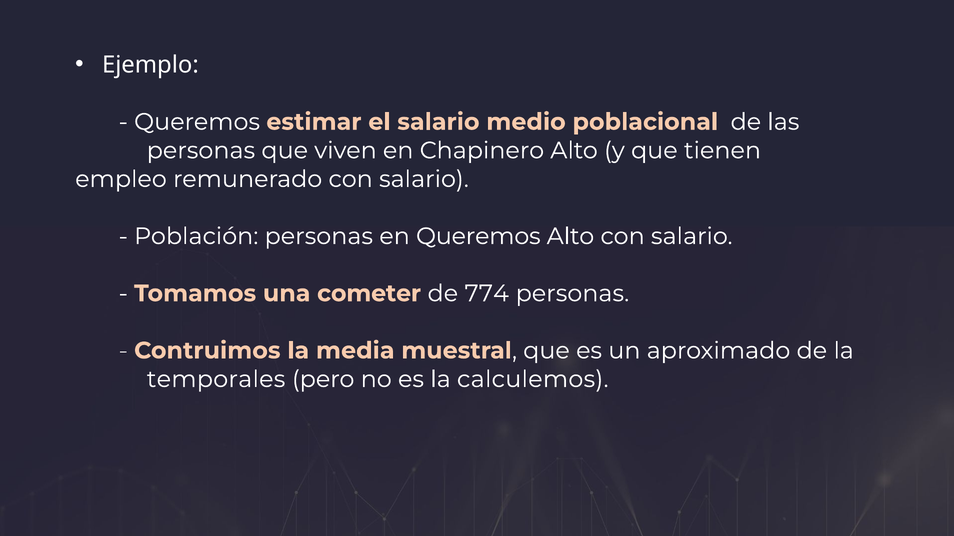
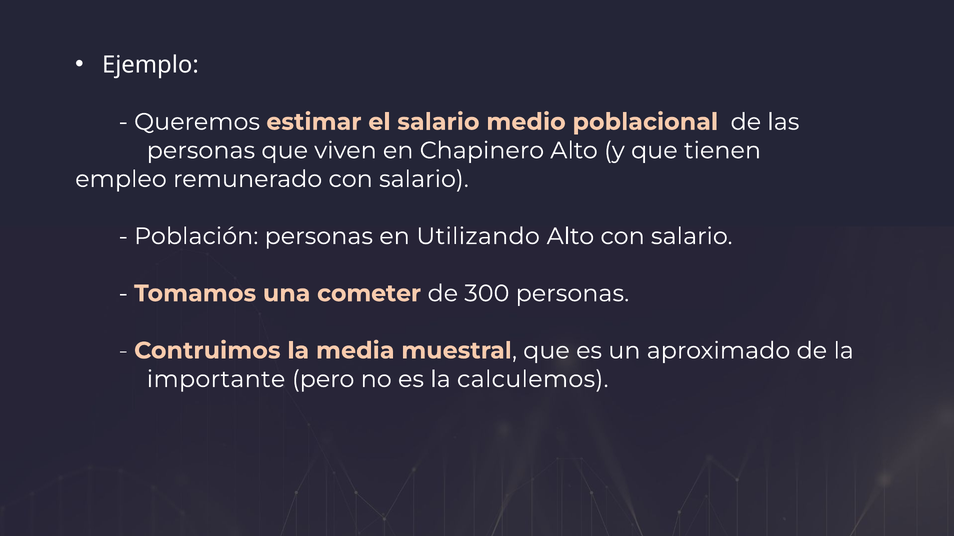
en Queremos: Queremos -> Utilizando
774: 774 -> 300
temporales: temporales -> importante
